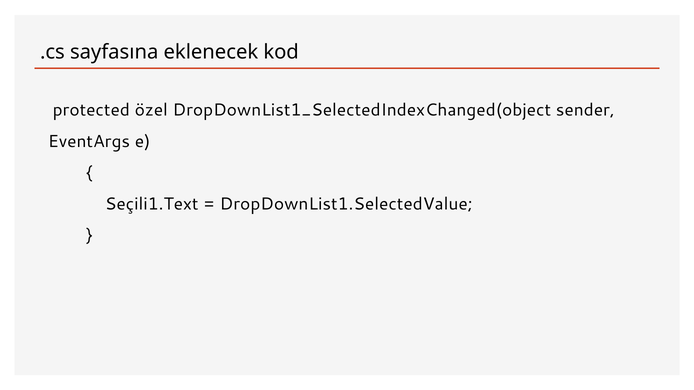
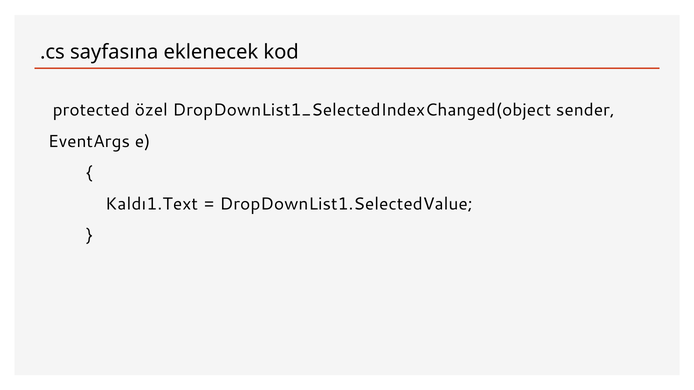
Seçili1.Text: Seçili1.Text -> Kaldı1.Text
